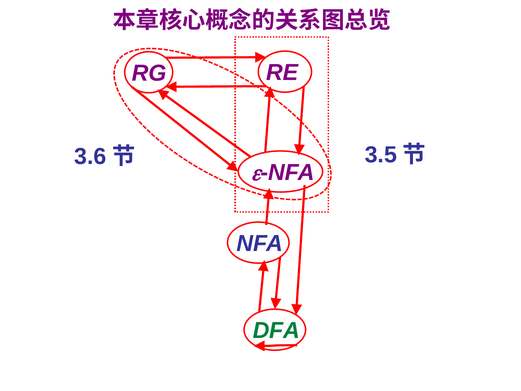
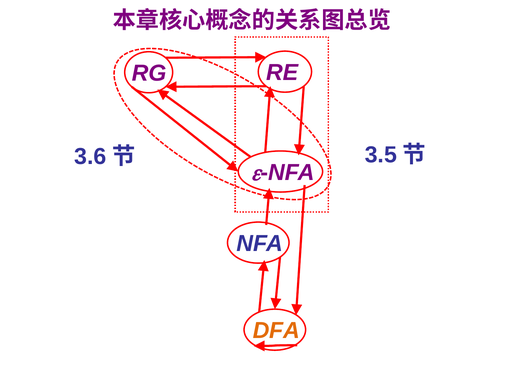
DFA colour: green -> orange
